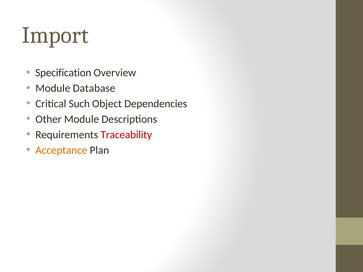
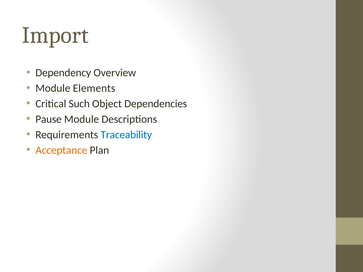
Specification: Specification -> Dependency
Database: Database -> Elements
Other: Other -> Pause
Traceability colour: red -> blue
